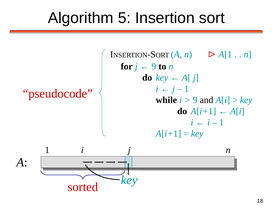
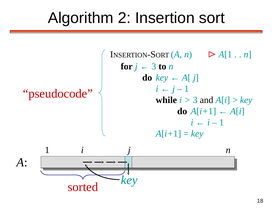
5: 5 -> 2
9 at (154, 66): 9 -> 3
9 at (195, 100): 9 -> 3
